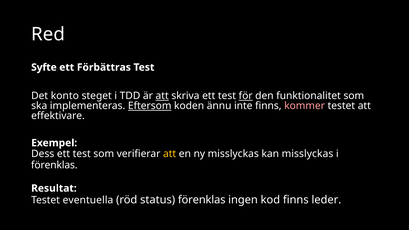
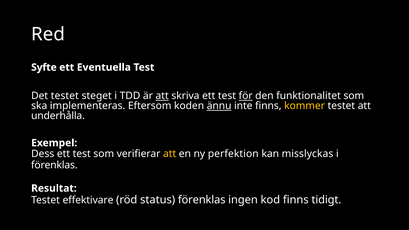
Förbättras: Förbättras -> Eventuella
Det konto: konto -> testet
Eftersom underline: present -> none
ännu underline: none -> present
kommer colour: pink -> yellow
effektivare: effektivare -> underhålla
ny misslyckas: misslyckas -> perfektion
eventuella: eventuella -> effektivare
leder: leder -> tidigt
